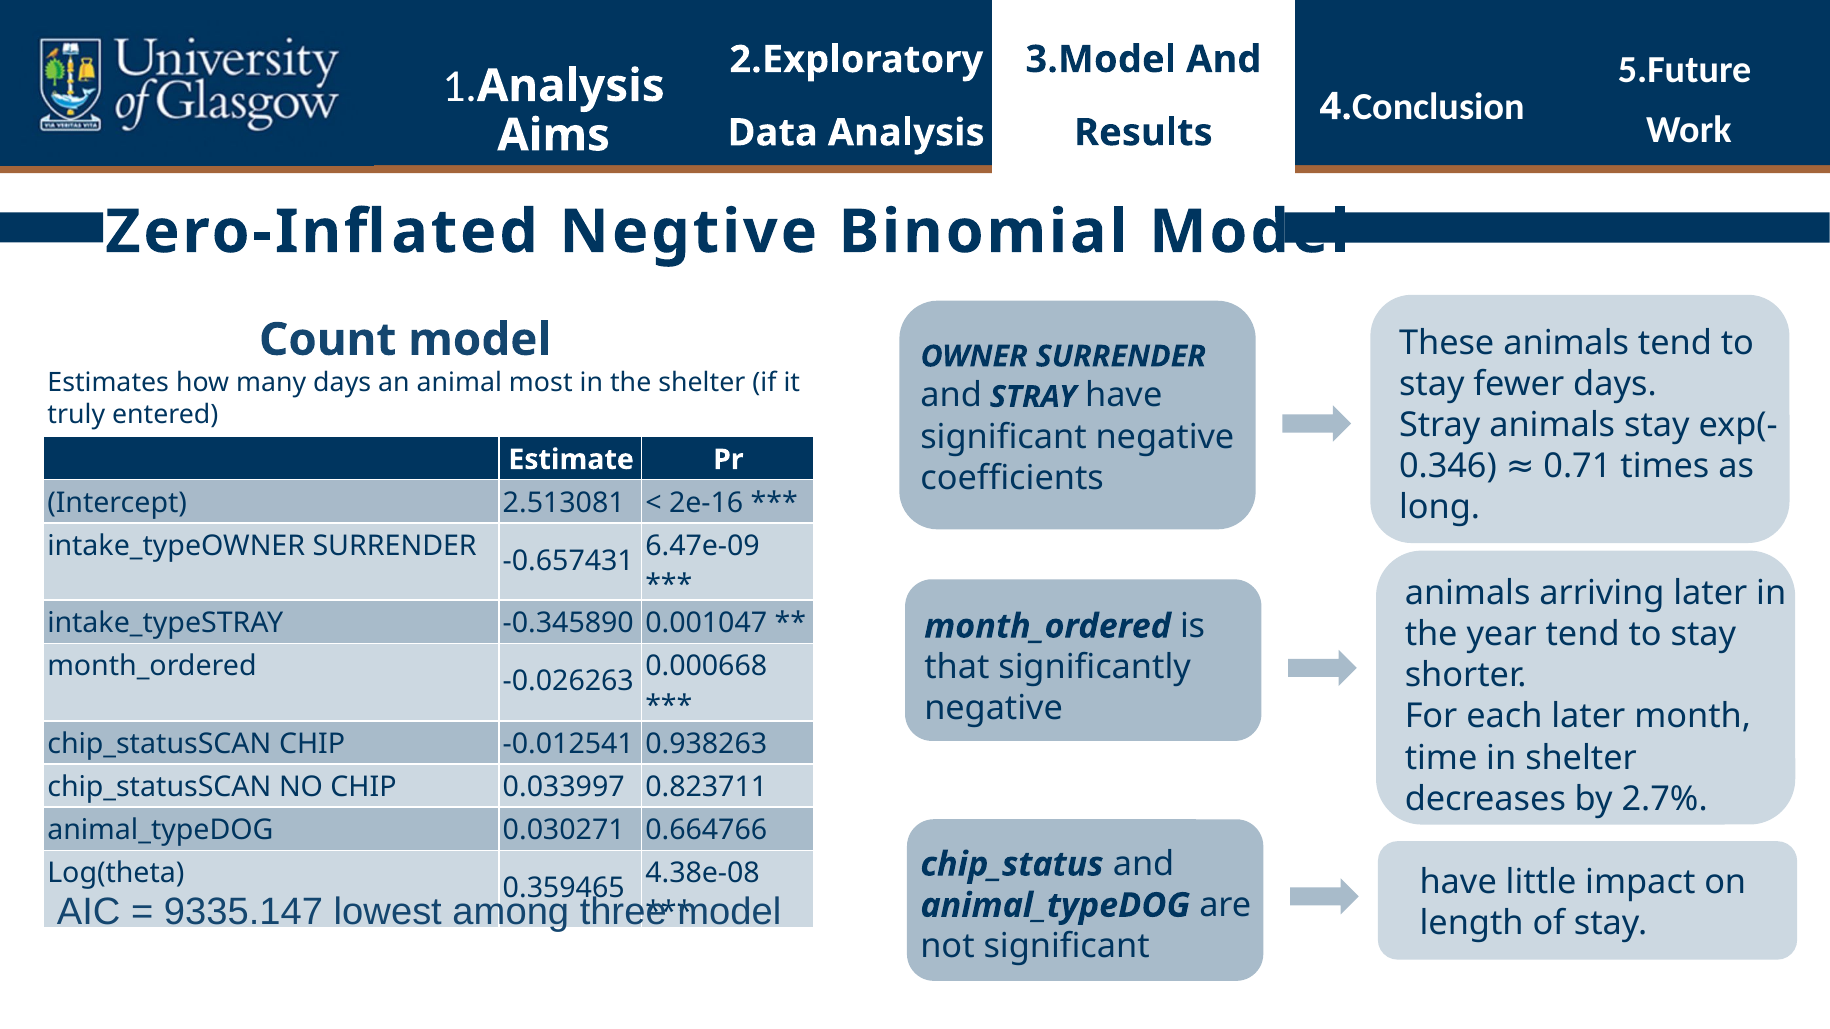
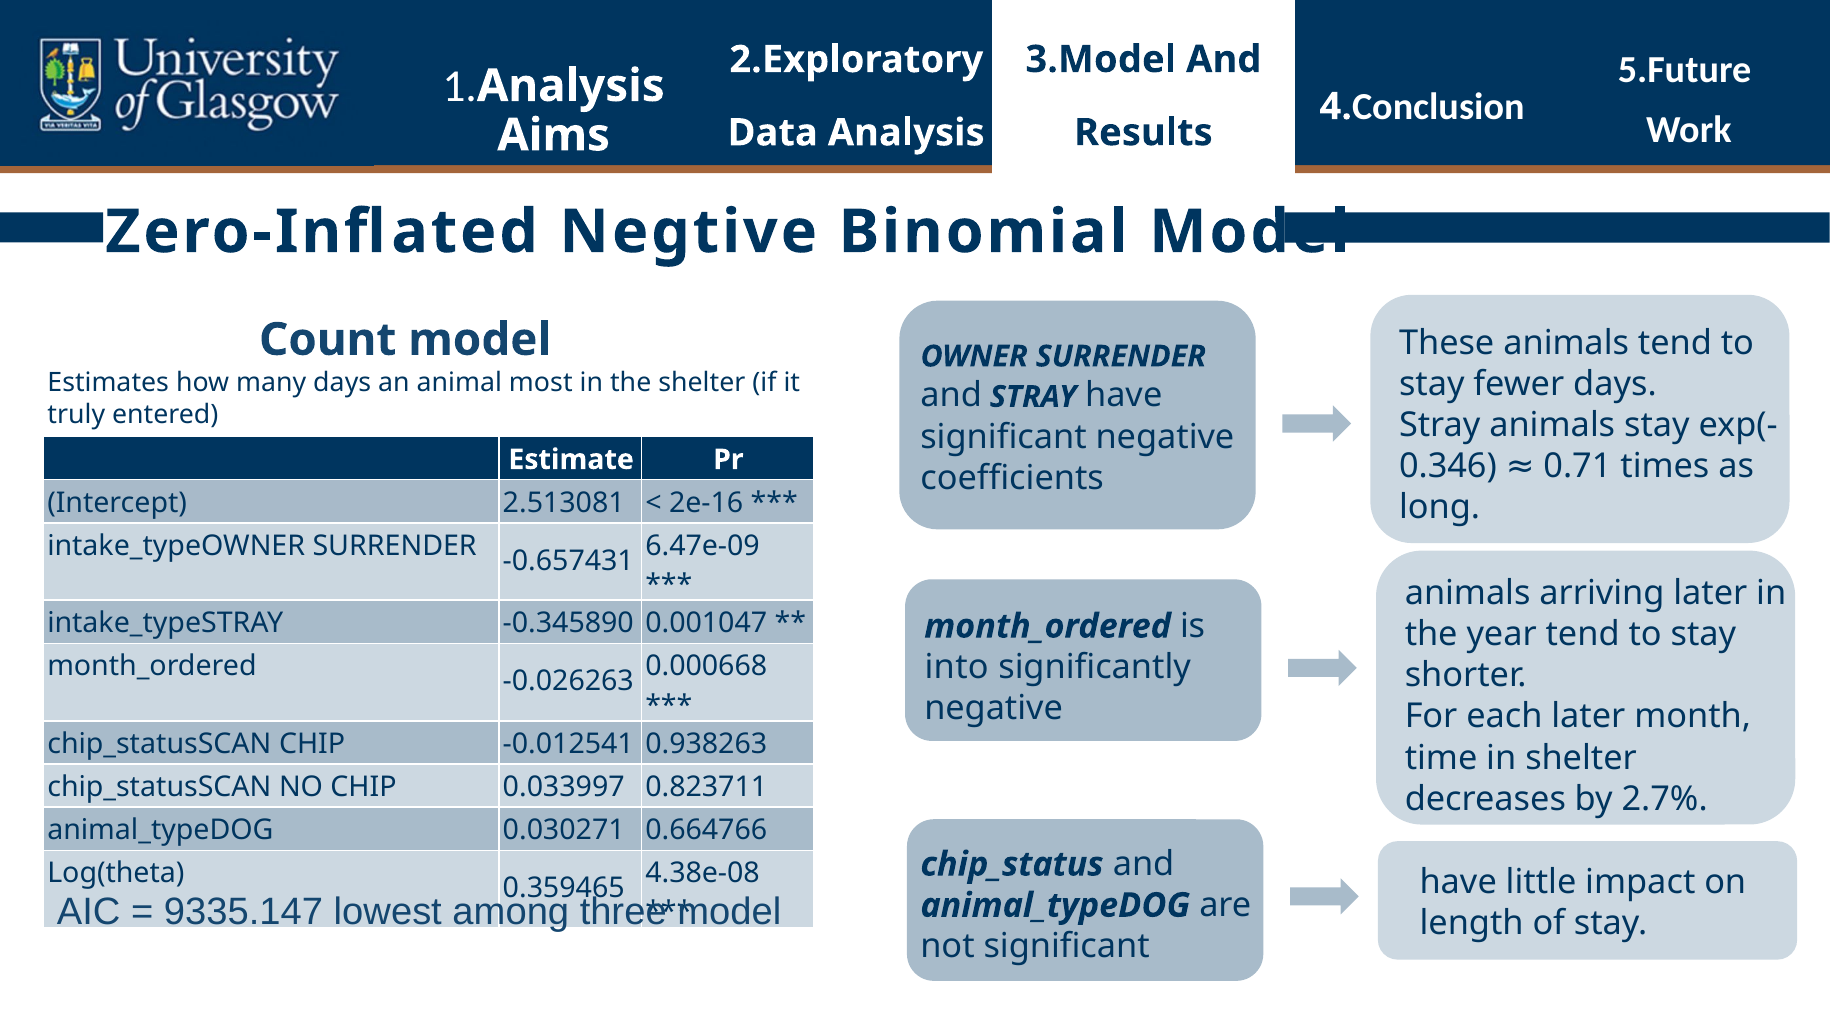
that: that -> into
